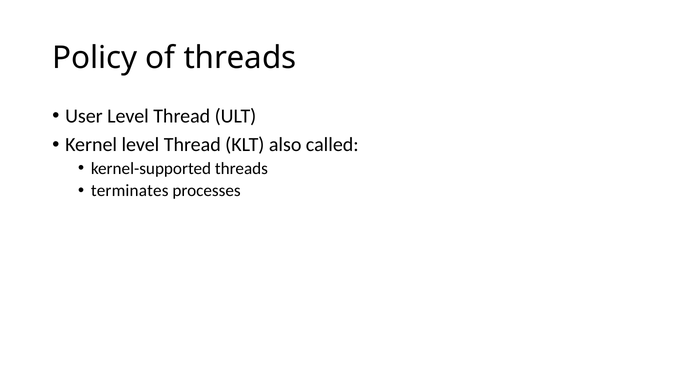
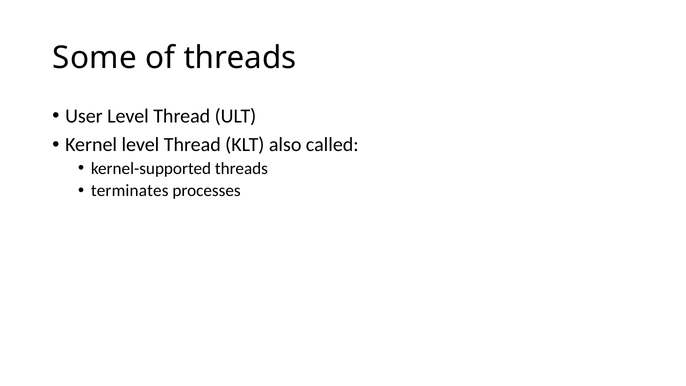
Policy: Policy -> Some
